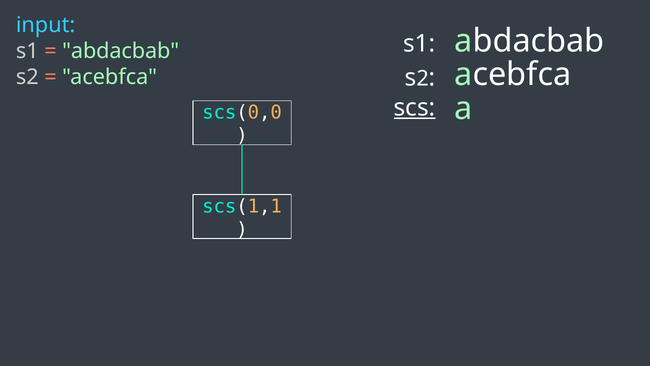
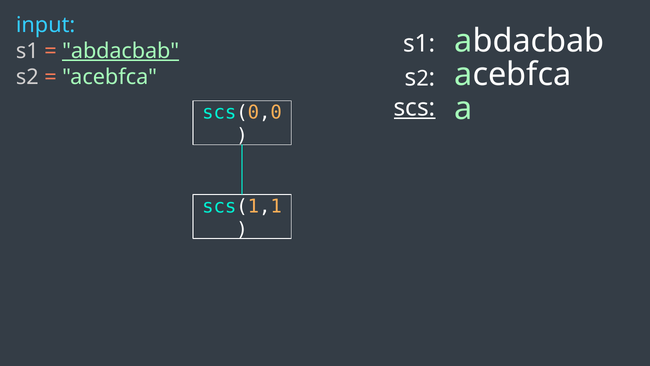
abdacbab at (121, 51) underline: none -> present
